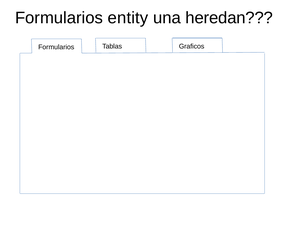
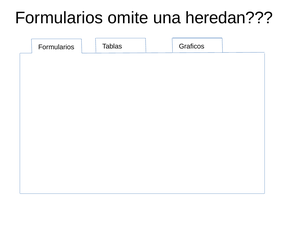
entity: entity -> omite
